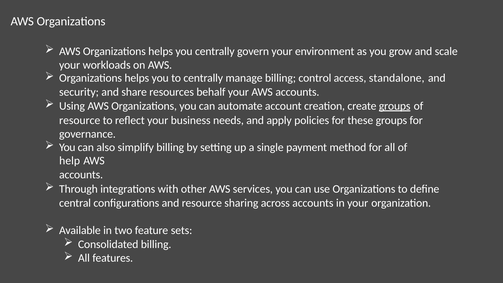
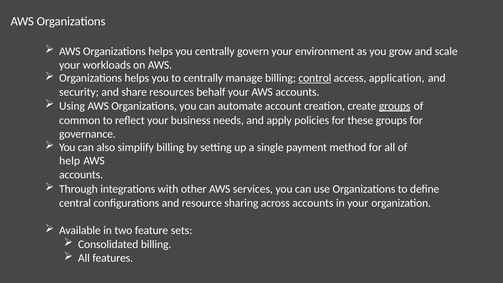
control underline: none -> present
standalone: standalone -> application
resource at (80, 120): resource -> common
